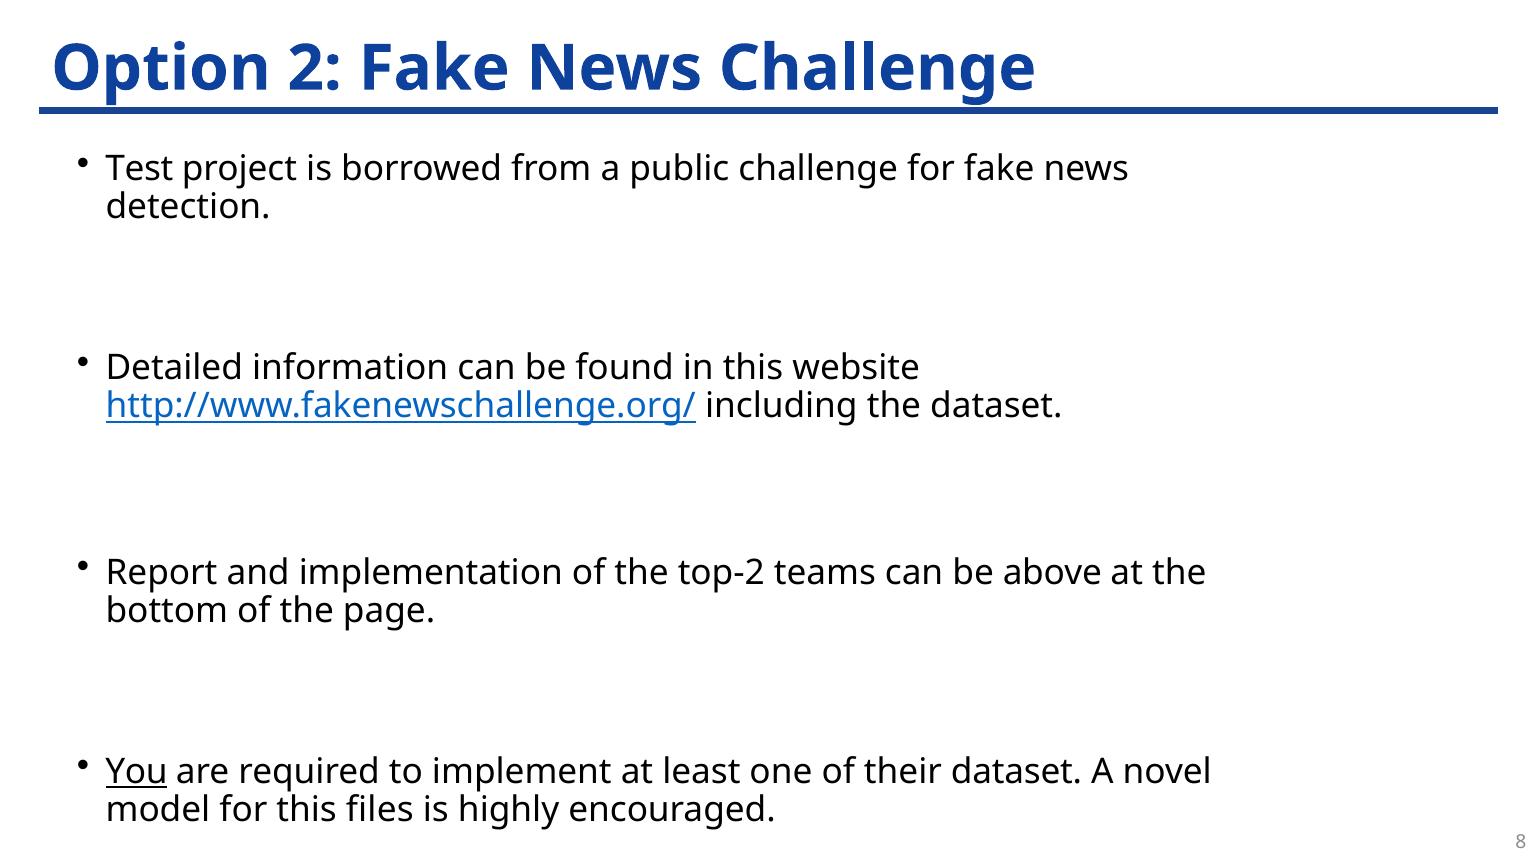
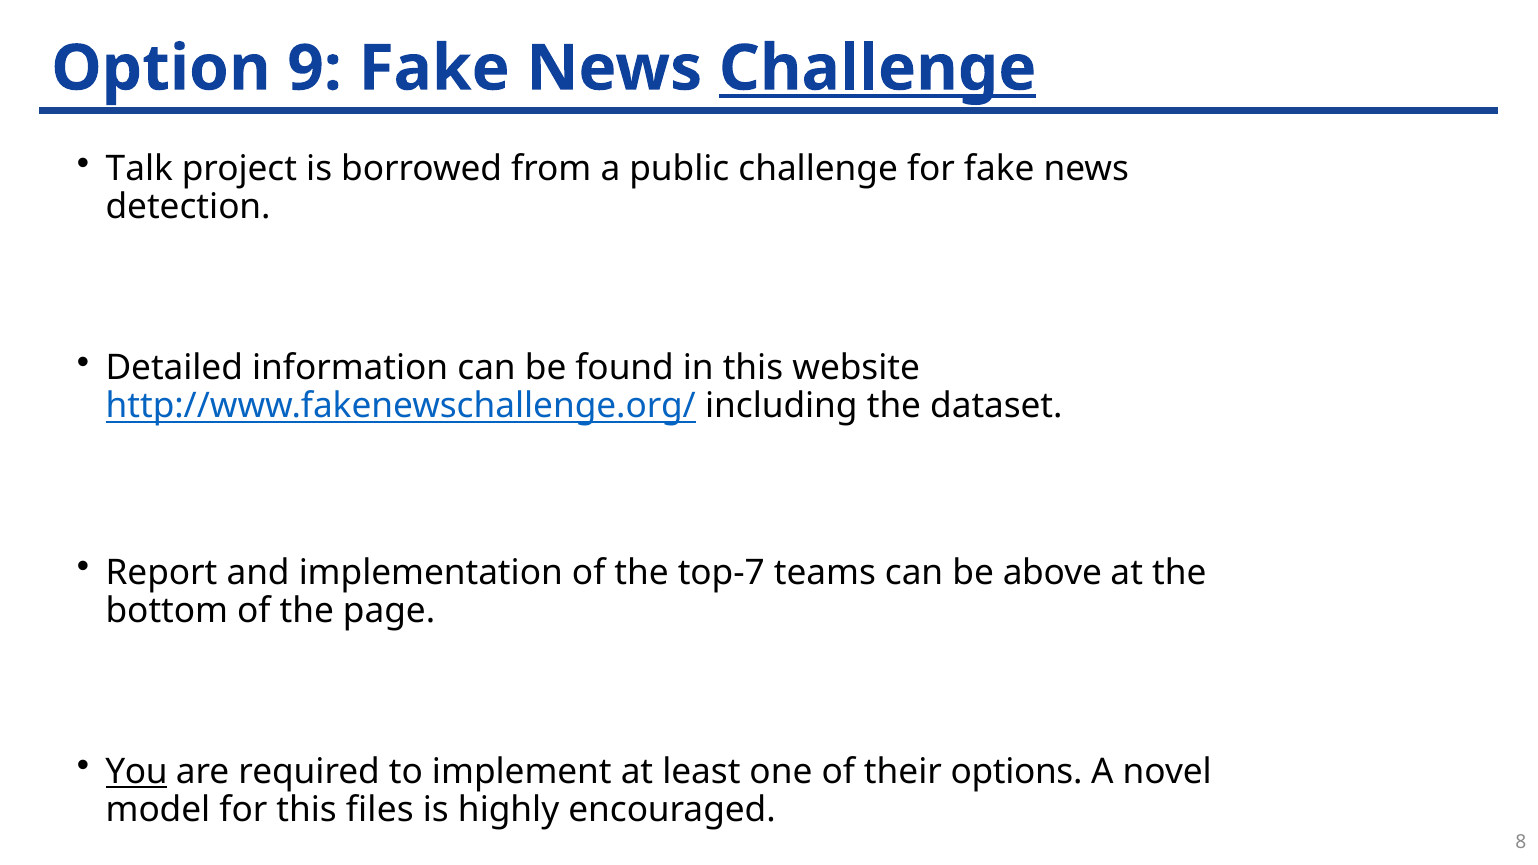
2: 2 -> 9
Challenge at (878, 68) underline: none -> present
Test: Test -> Talk
top-2: top-2 -> top-7
their dataset: dataset -> options
